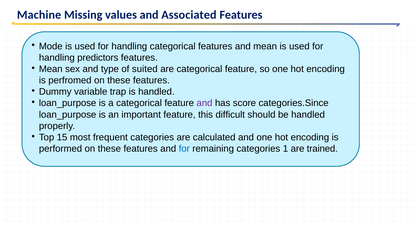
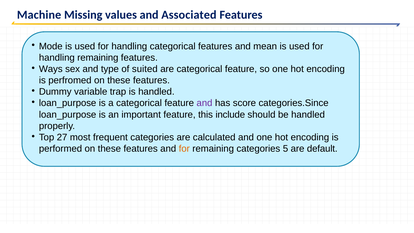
handling predictors: predictors -> remaining
Mean at (51, 69): Mean -> Ways
difficult: difficult -> include
15: 15 -> 27
for at (184, 149) colour: blue -> orange
1: 1 -> 5
trained: trained -> default
